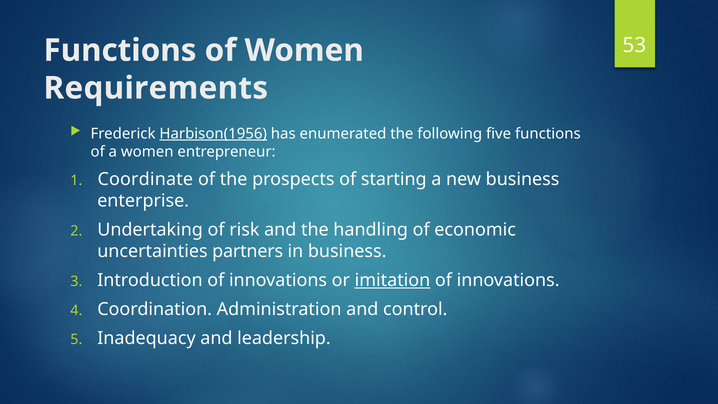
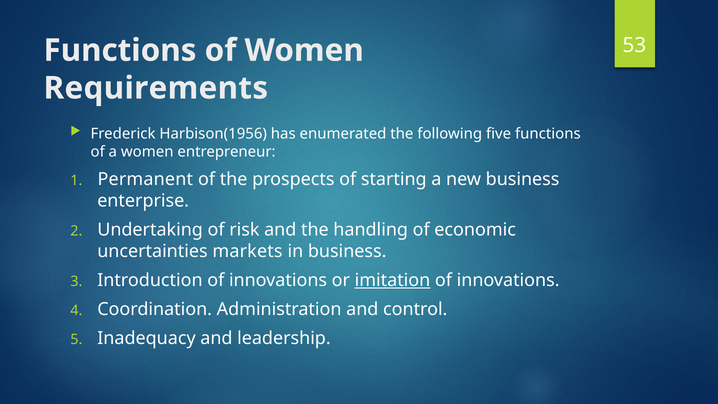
Harbison(1956 underline: present -> none
Coordinate: Coordinate -> Permanent
partners: partners -> markets
